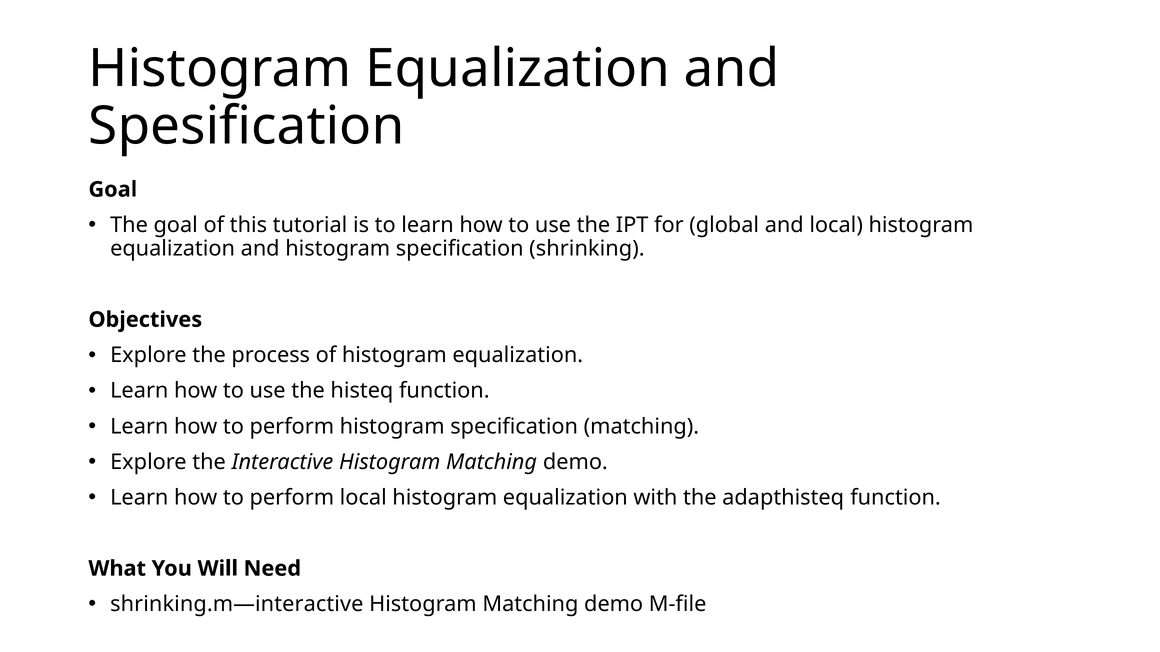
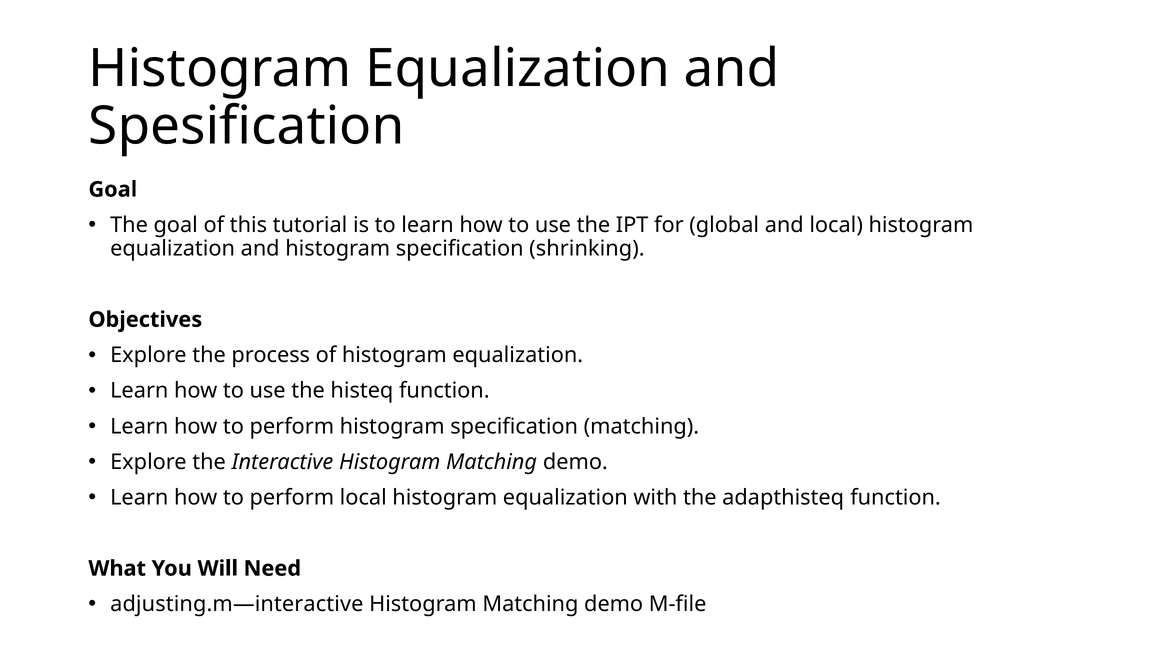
shrinking.m—interactive: shrinking.m—interactive -> adjusting.m—interactive
